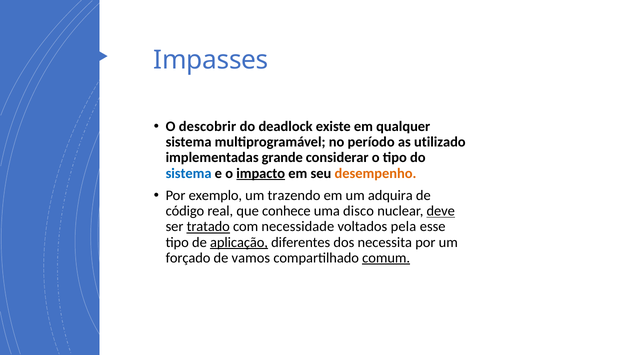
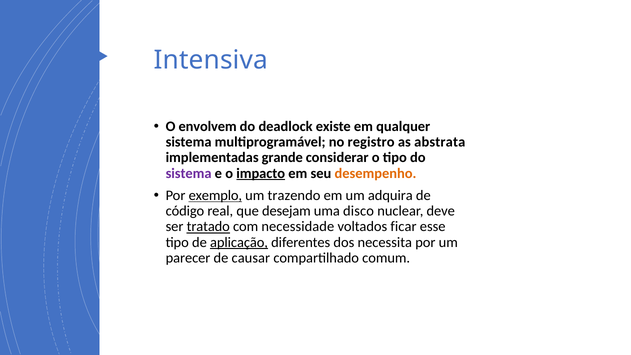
Impasses: Impasses -> Intensiva
descobrir: descobrir -> envolvem
período: período -> registro
utilizado: utilizado -> abstrata
sistema at (189, 173) colour: blue -> purple
exemplo underline: none -> present
conhece: conhece -> desejam
deve underline: present -> none
pela: pela -> ficar
forçado: forçado -> parecer
vamos: vamos -> causar
comum underline: present -> none
